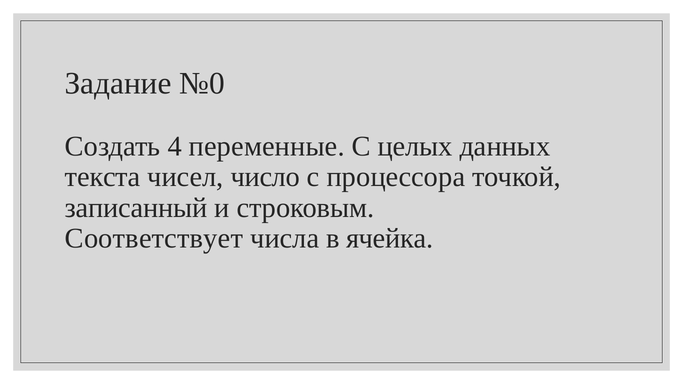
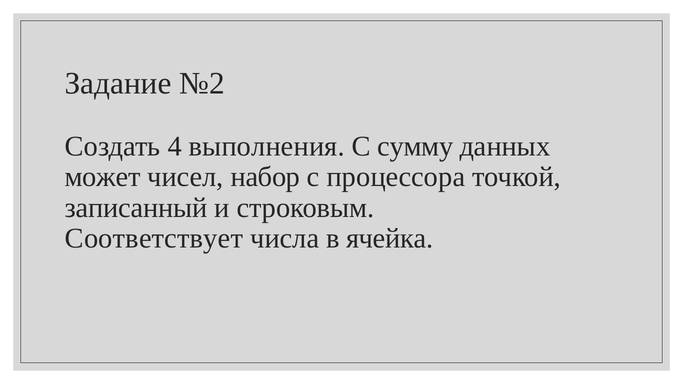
№0: №0 -> №2
переменные: переменные -> выполнения
целых: целых -> сумму
текста: текста -> может
число: число -> набор
